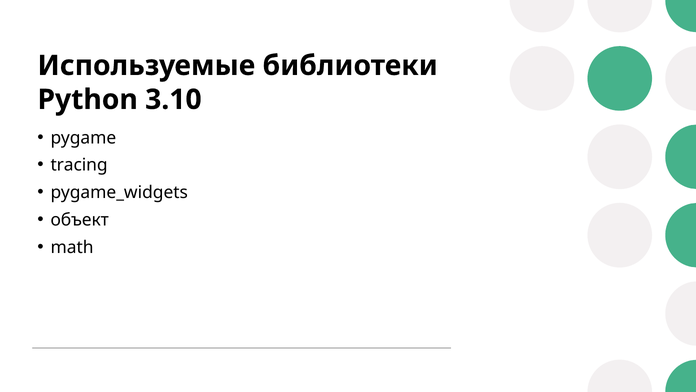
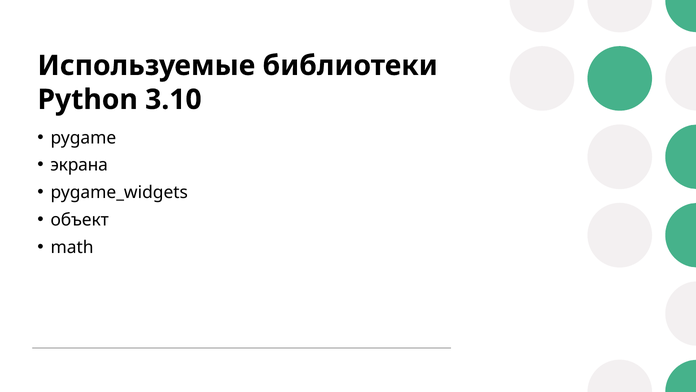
tracing: tracing -> экрана
